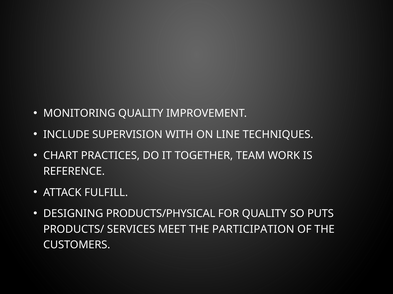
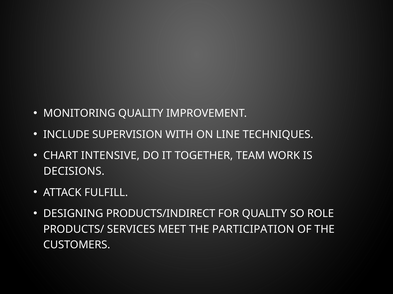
PRACTICES: PRACTICES -> INTENSIVE
REFERENCE: REFERENCE -> DECISIONS
PRODUCTS/PHYSICAL: PRODUCTS/PHYSICAL -> PRODUCTS/INDIRECT
PUTS: PUTS -> ROLE
